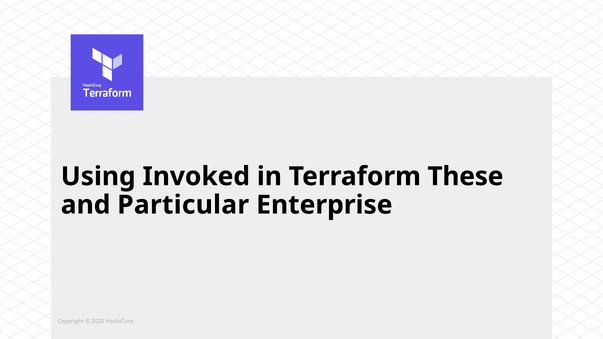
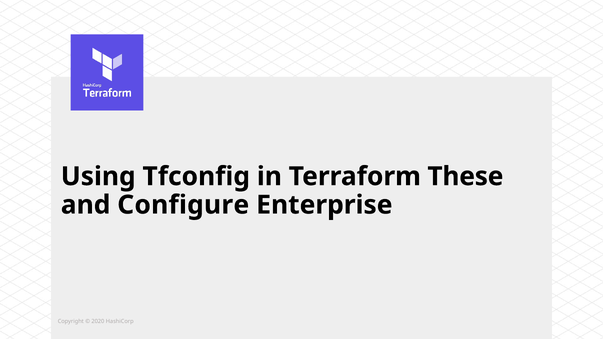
Invoked: Invoked -> Tfconfig
Particular: Particular -> Configure
